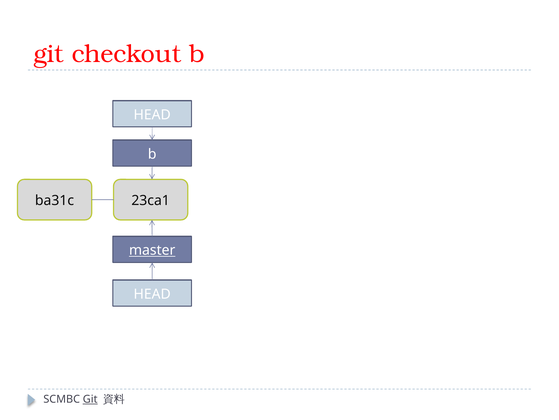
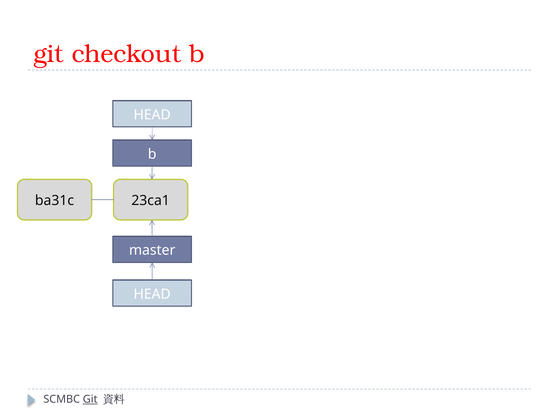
master underline: present -> none
